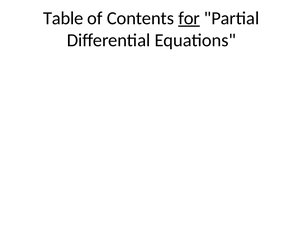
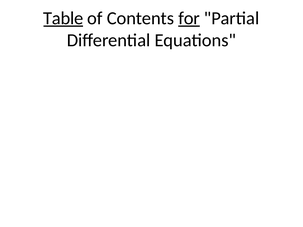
Table underline: none -> present
